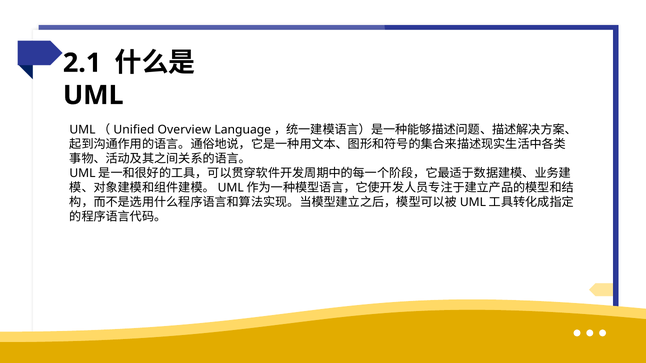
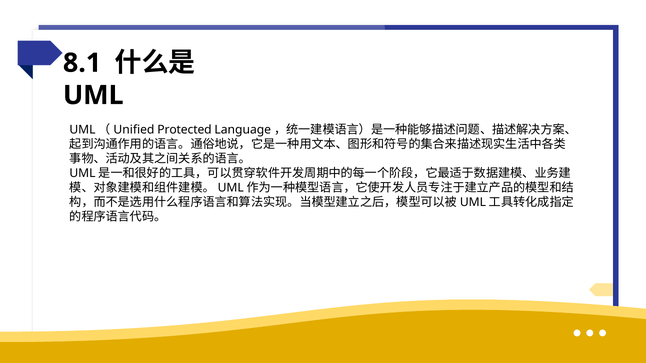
2.1: 2.1 -> 8.1
Overview: Overview -> Protected
